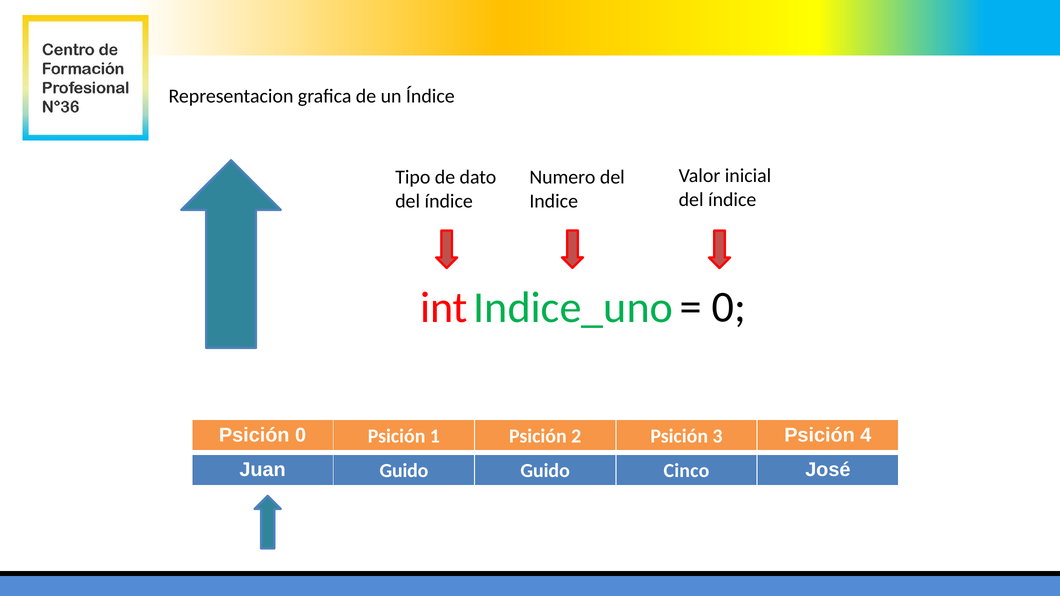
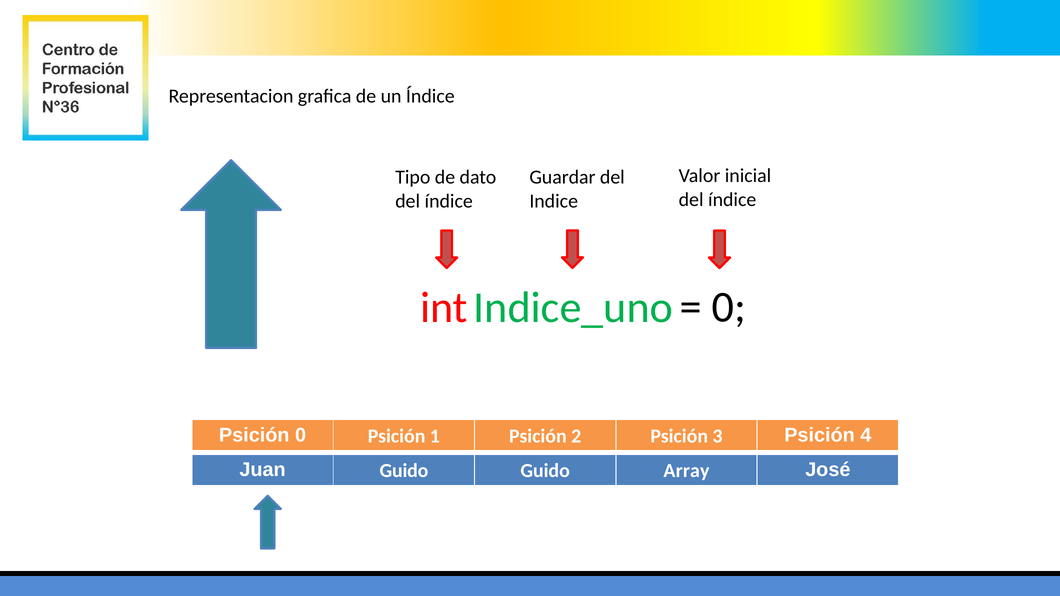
Numero: Numero -> Guardar
Cinco: Cinco -> Array
